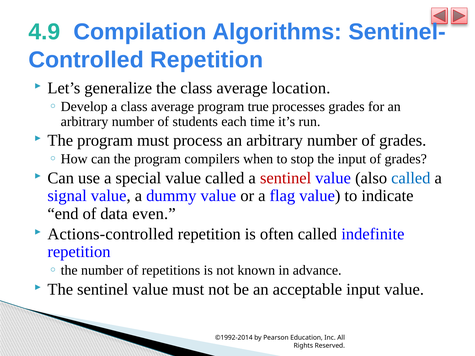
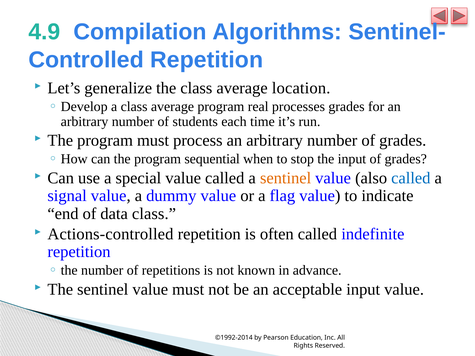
true: true -> real
compilers: compilers -> sequential
sentinel at (286, 178) colour: red -> orange
data even: even -> class
